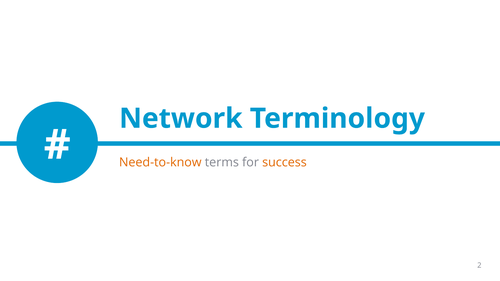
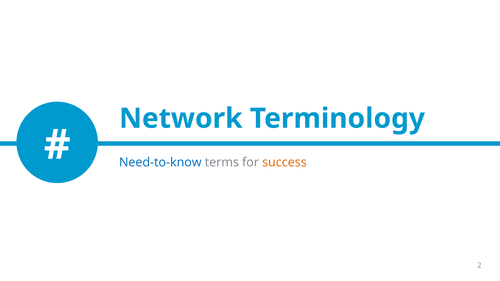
Need-to-know colour: orange -> blue
